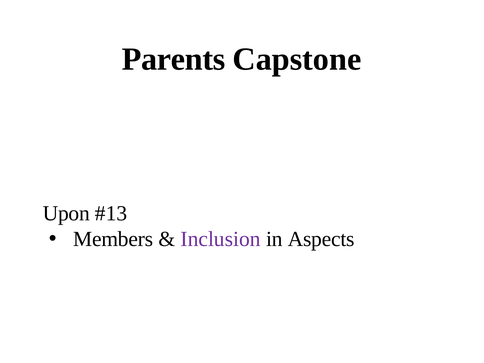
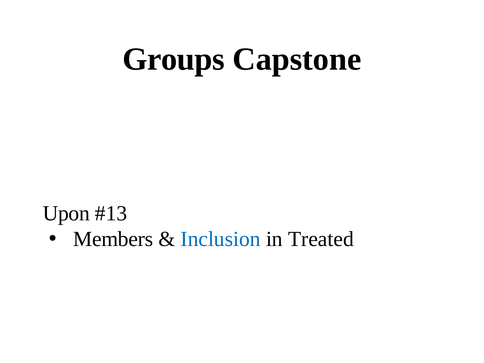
Parents: Parents -> Groups
Inclusion colour: purple -> blue
Aspects: Aspects -> Treated
